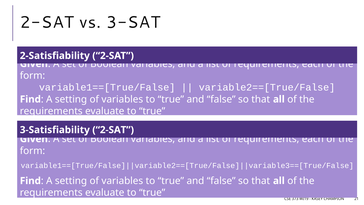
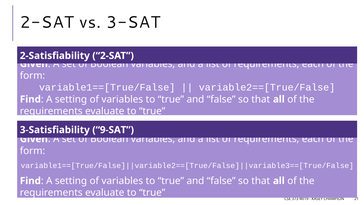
3-Satisfiability 2-SAT: 2-SAT -> 9-SAT
